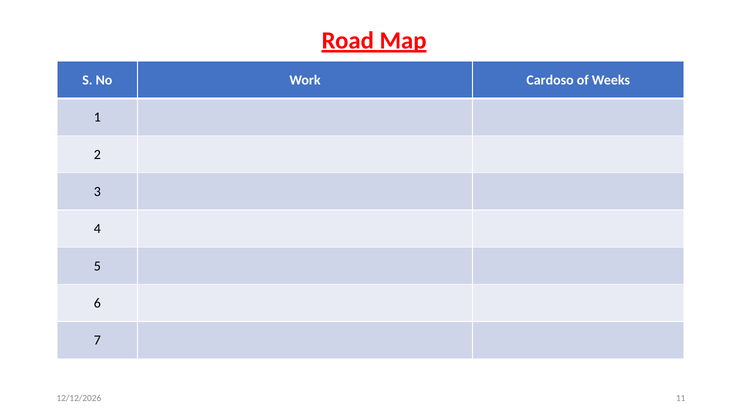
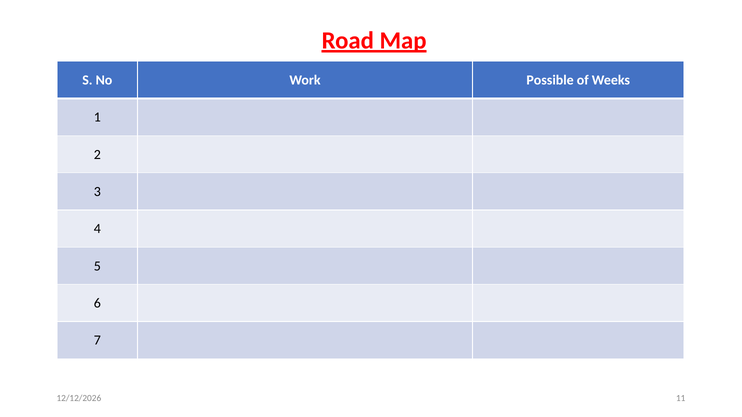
Cardoso: Cardoso -> Possible
